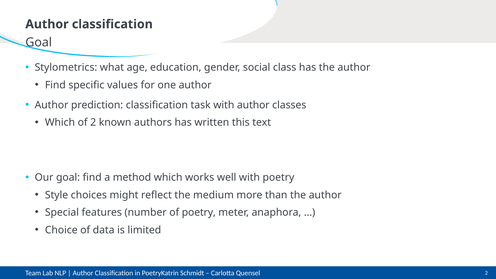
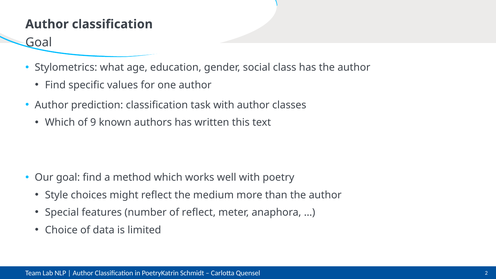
of 2: 2 -> 9
of poetry: poetry -> reflect
